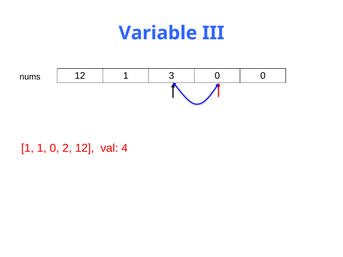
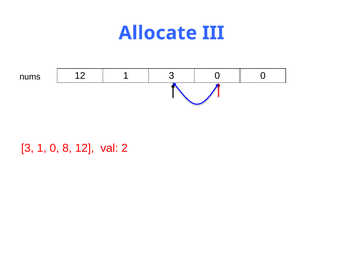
Variable: Variable -> Allocate
1 at (27, 148): 1 -> 3
2: 2 -> 8
4: 4 -> 2
